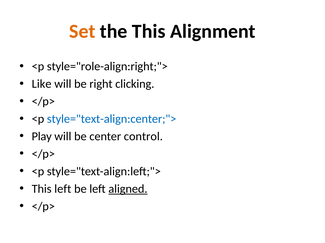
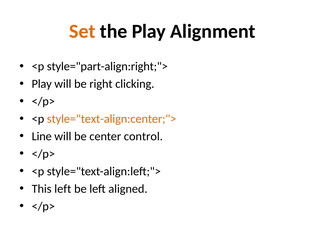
the This: This -> Play
style="role-align:right;">: style="role-align:right;"> -> style="part-align:right;">
Like at (42, 84): Like -> Play
style="text-align:center;"> colour: blue -> orange
Play: Play -> Line
aligned underline: present -> none
